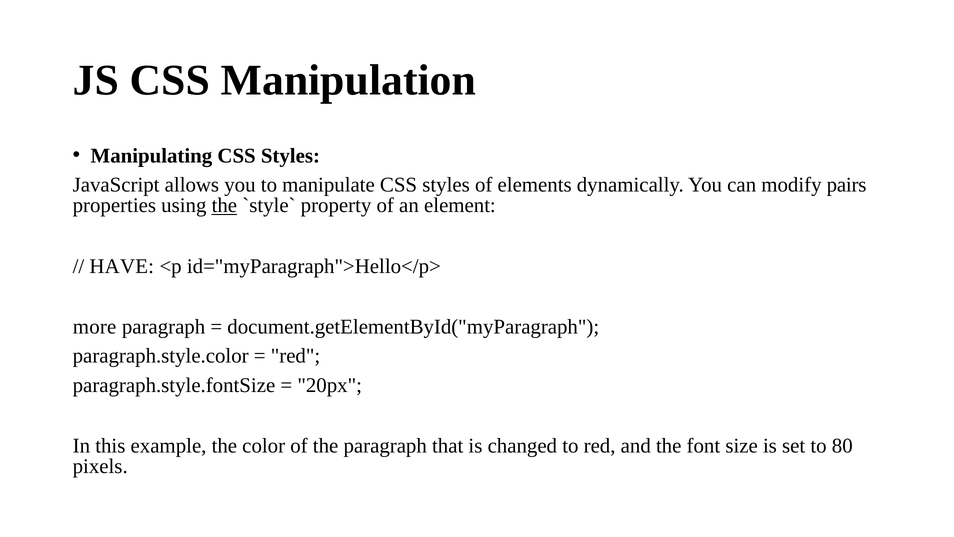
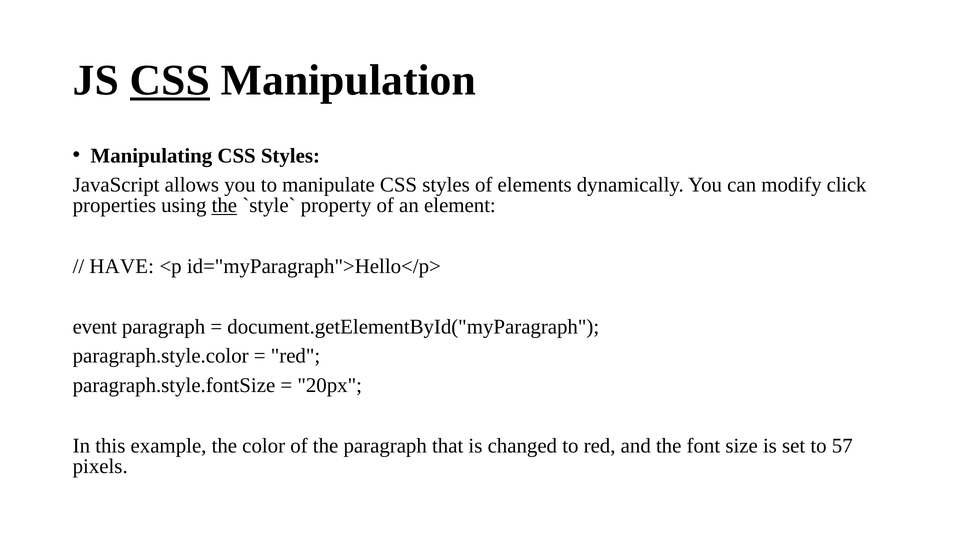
CSS at (170, 80) underline: none -> present
pairs: pairs -> click
more: more -> event
80: 80 -> 57
